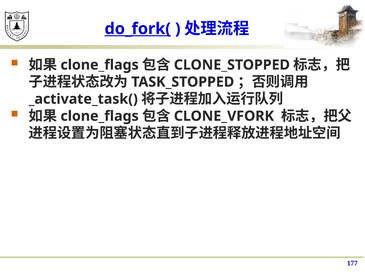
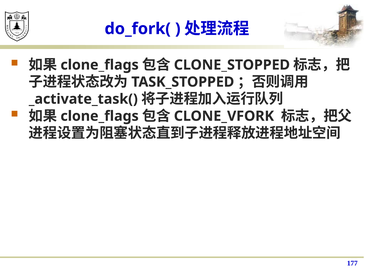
do_fork( underline: present -> none
